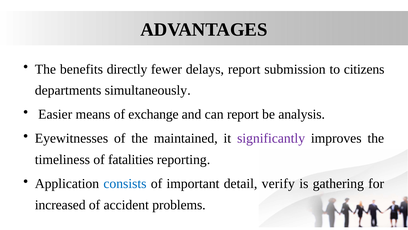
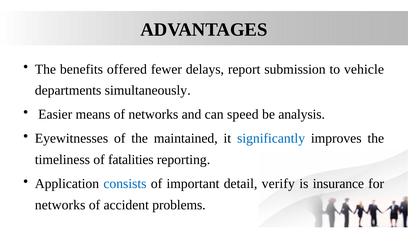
directly: directly -> offered
citizens: citizens -> vehicle
of exchange: exchange -> networks
can report: report -> speed
significantly colour: purple -> blue
gathering: gathering -> insurance
increased at (60, 205): increased -> networks
